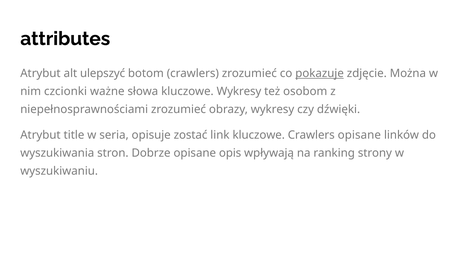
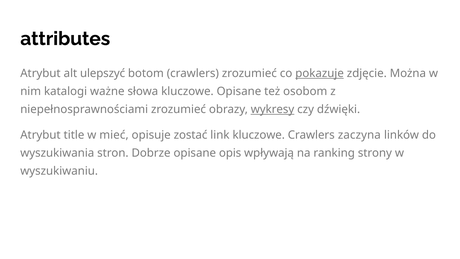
czcionki: czcionki -> katalogi
kluczowe Wykresy: Wykresy -> Opisane
wykresy at (273, 109) underline: none -> present
seria: seria -> mieć
Crawlers opisane: opisane -> zaczyna
